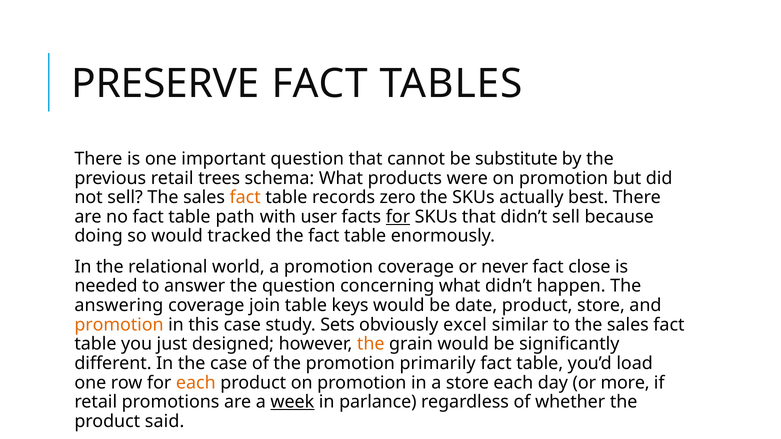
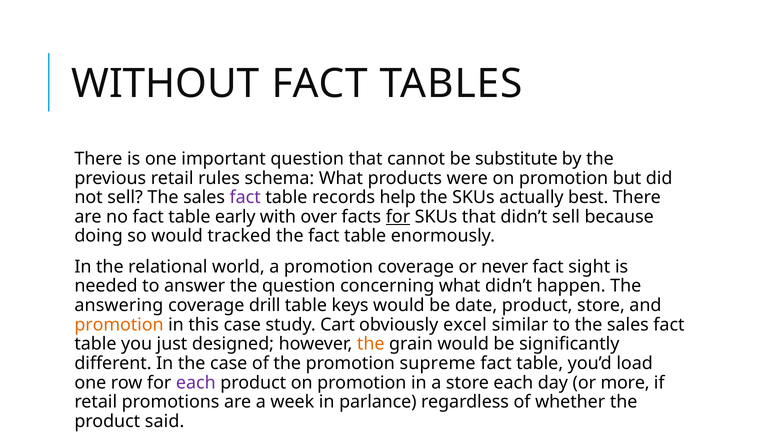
PRESERVE: PRESERVE -> WITHOUT
trees: trees -> rules
fact at (245, 198) colour: orange -> purple
zero: zero -> help
path: path -> early
user: user -> over
close: close -> sight
join: join -> drill
Sets: Sets -> Cart
primarily: primarily -> supreme
each at (196, 383) colour: orange -> purple
week underline: present -> none
